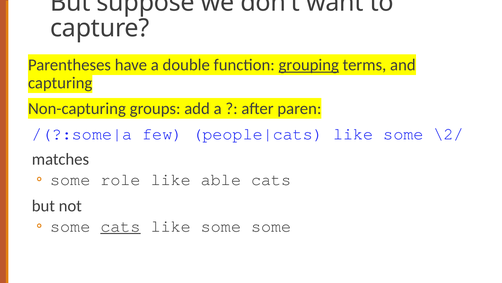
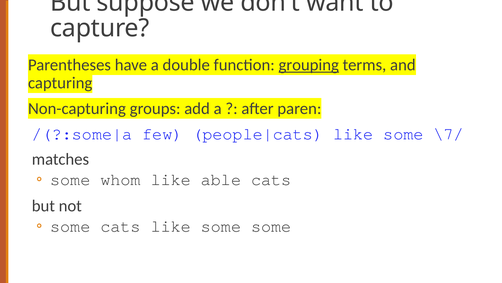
\2/: \2/ -> \7/
role: role -> whom
cats at (121, 226) underline: present -> none
